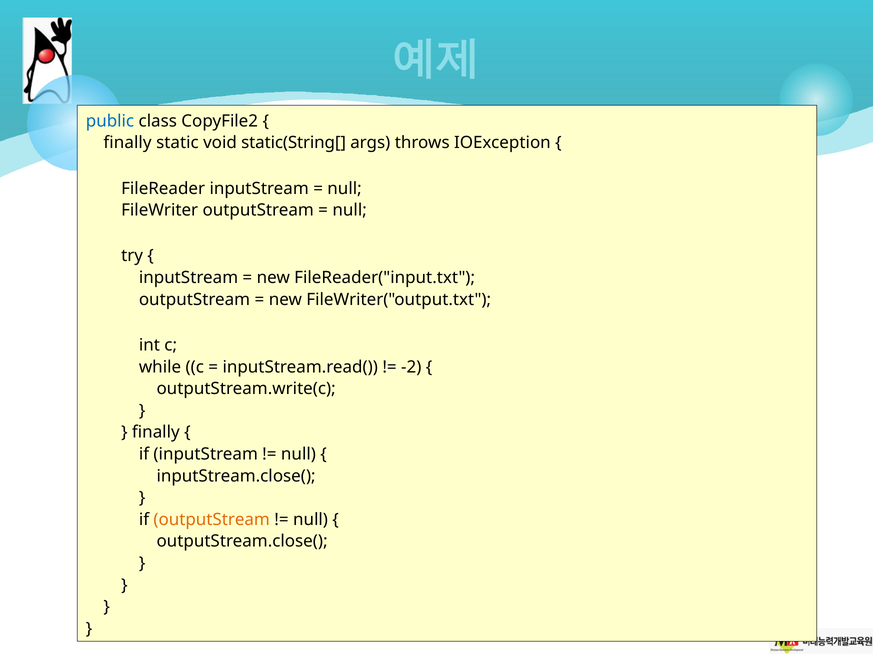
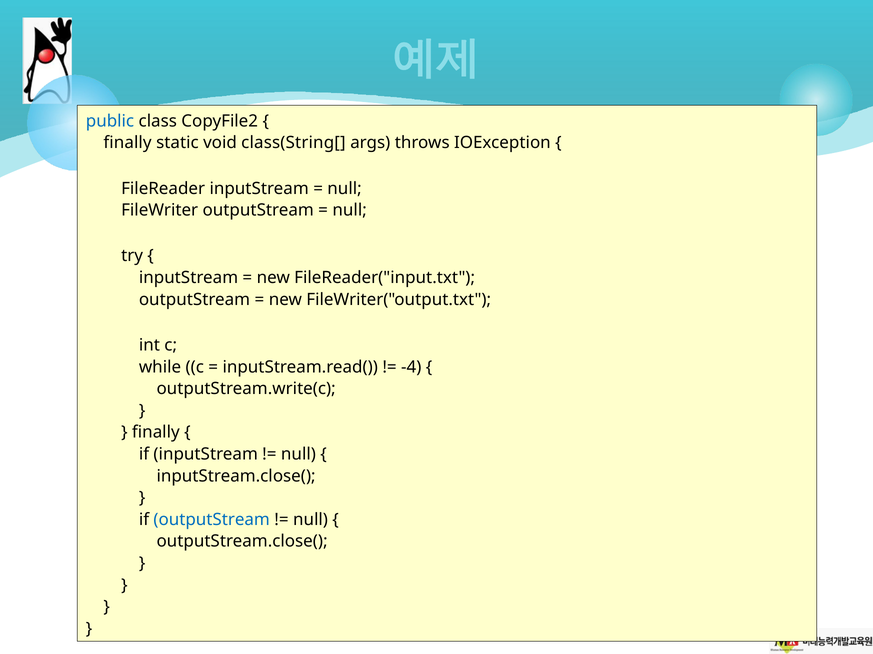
static(String[: static(String[ -> class(String[
-2: -2 -> -4
outputStream at (212, 520) colour: orange -> blue
